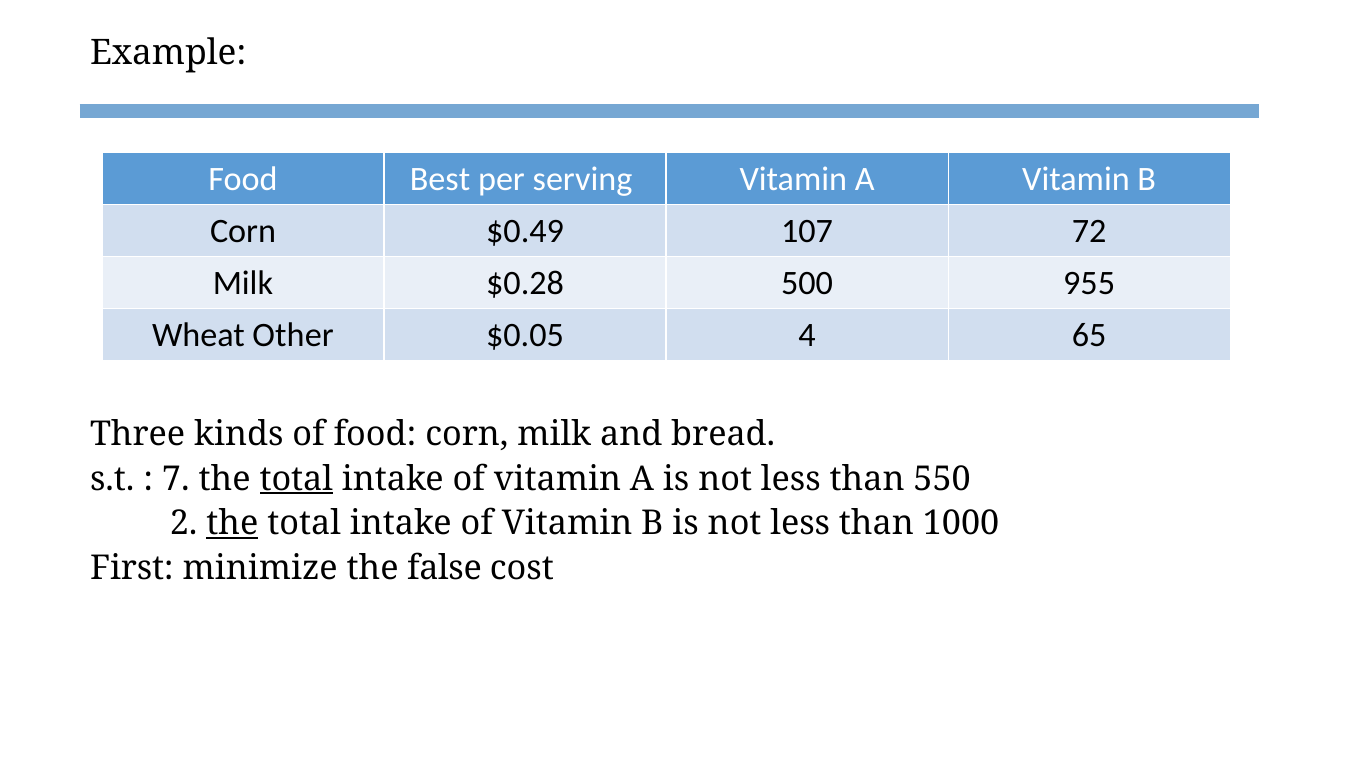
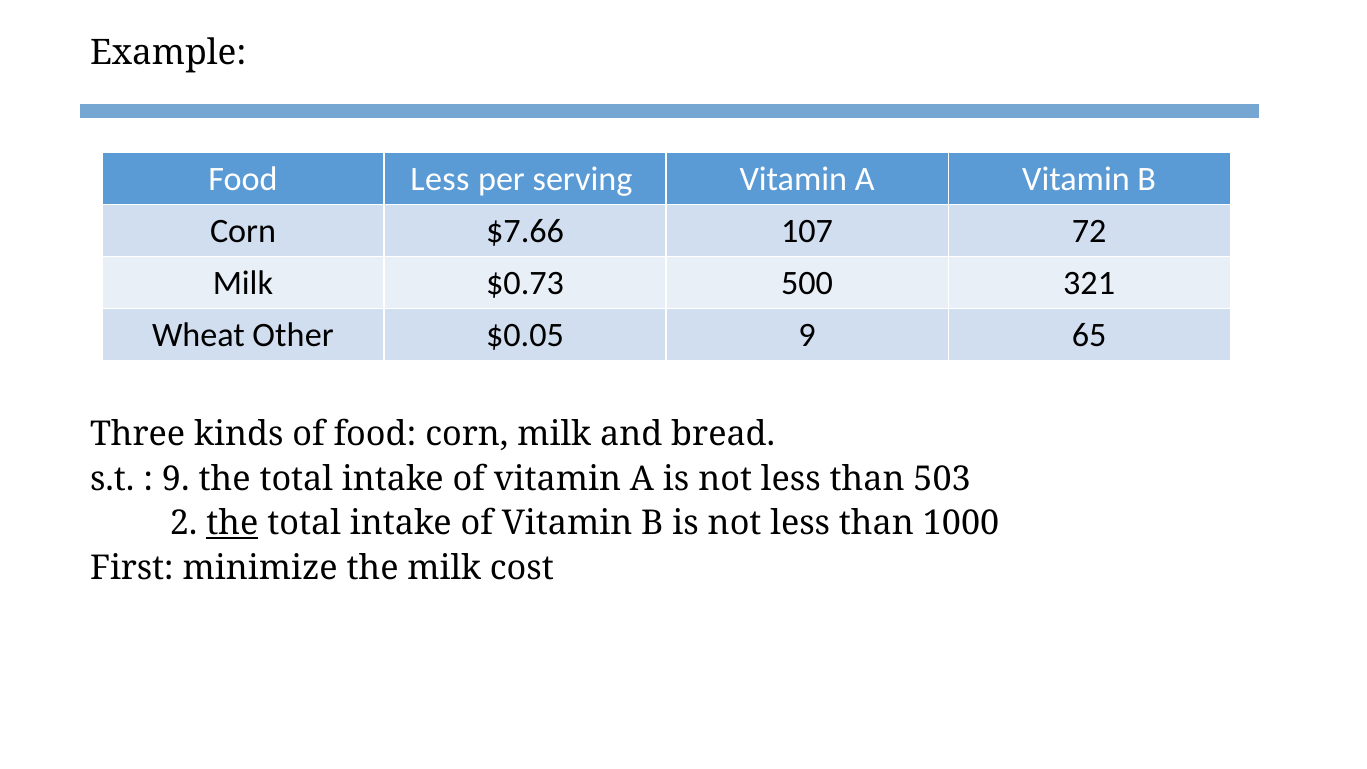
Food Best: Best -> Less
$0.49: $0.49 -> $7.66
$0.28: $0.28 -> $0.73
955: 955 -> 321
$0.05 4: 4 -> 9
7 at (176, 479): 7 -> 9
total at (296, 479) underline: present -> none
550: 550 -> 503
the false: false -> milk
